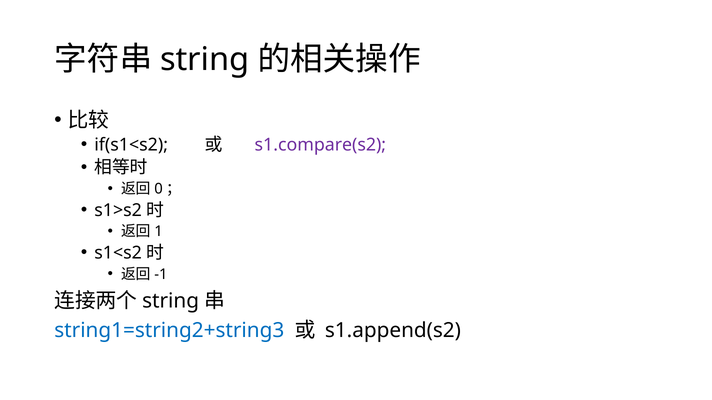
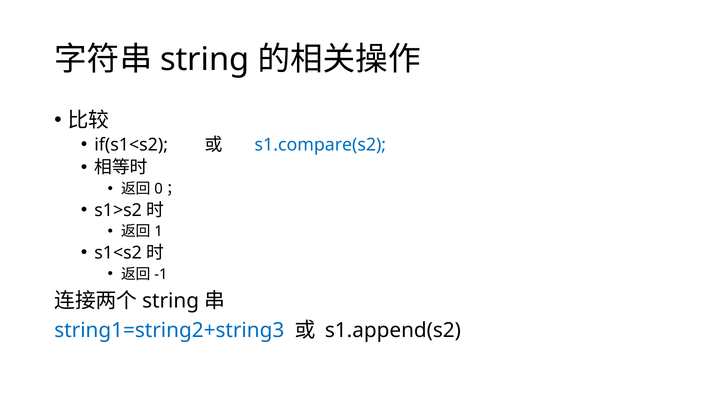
s1.compare(s2 colour: purple -> blue
